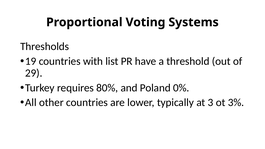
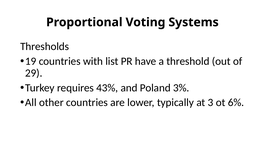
80%: 80% -> 43%
0%: 0% -> 3%
3%: 3% -> 6%
